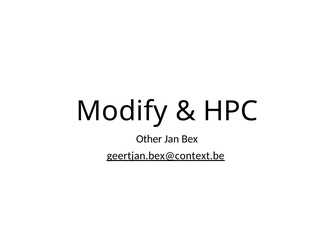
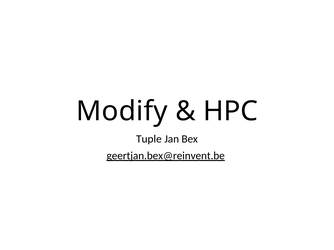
Other: Other -> Tuple
geertjan.bex@context.be: geertjan.bex@context.be -> geertjan.bex@reinvent.be
